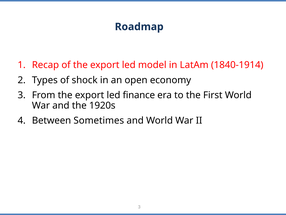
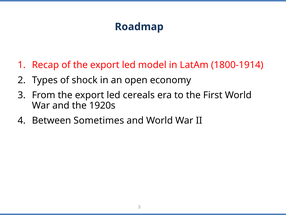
1840-1914: 1840-1914 -> 1800-1914
finance: finance -> cereals
